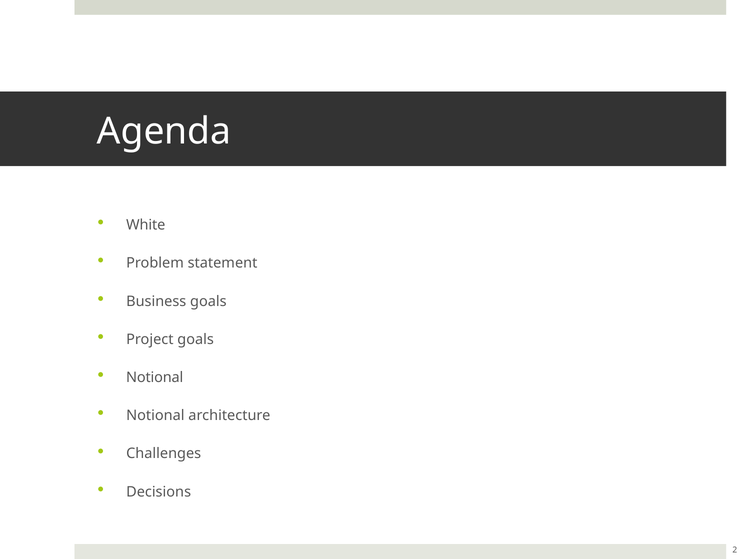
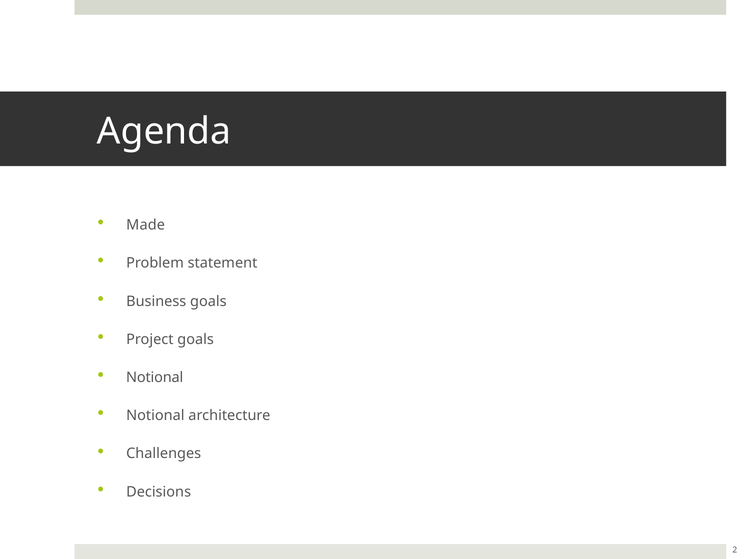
White: White -> Made
